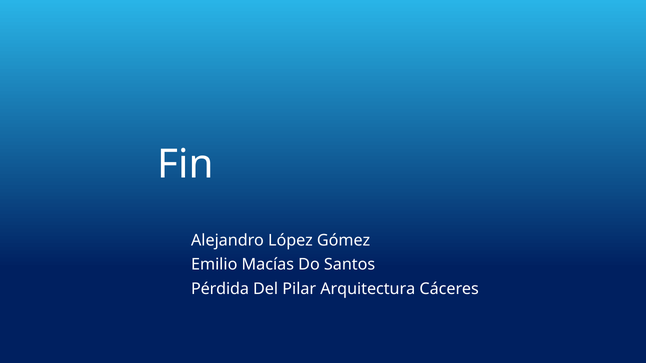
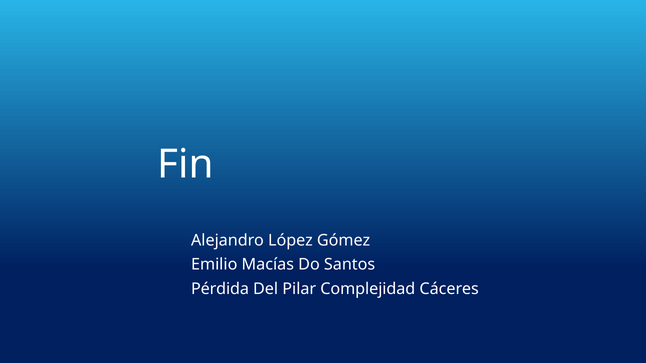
Arquitectura: Arquitectura -> Complejidad
